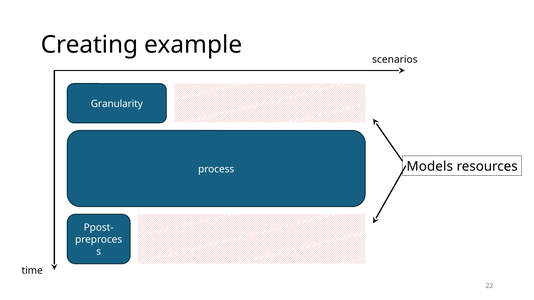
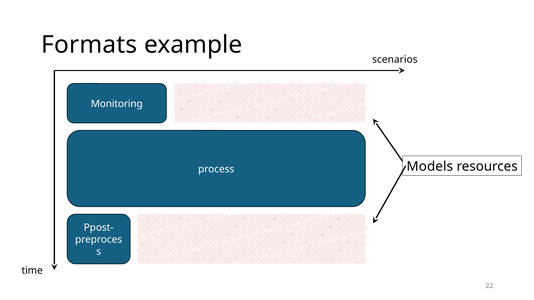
Creating: Creating -> Formats
Granularity: Granularity -> Monitoring
